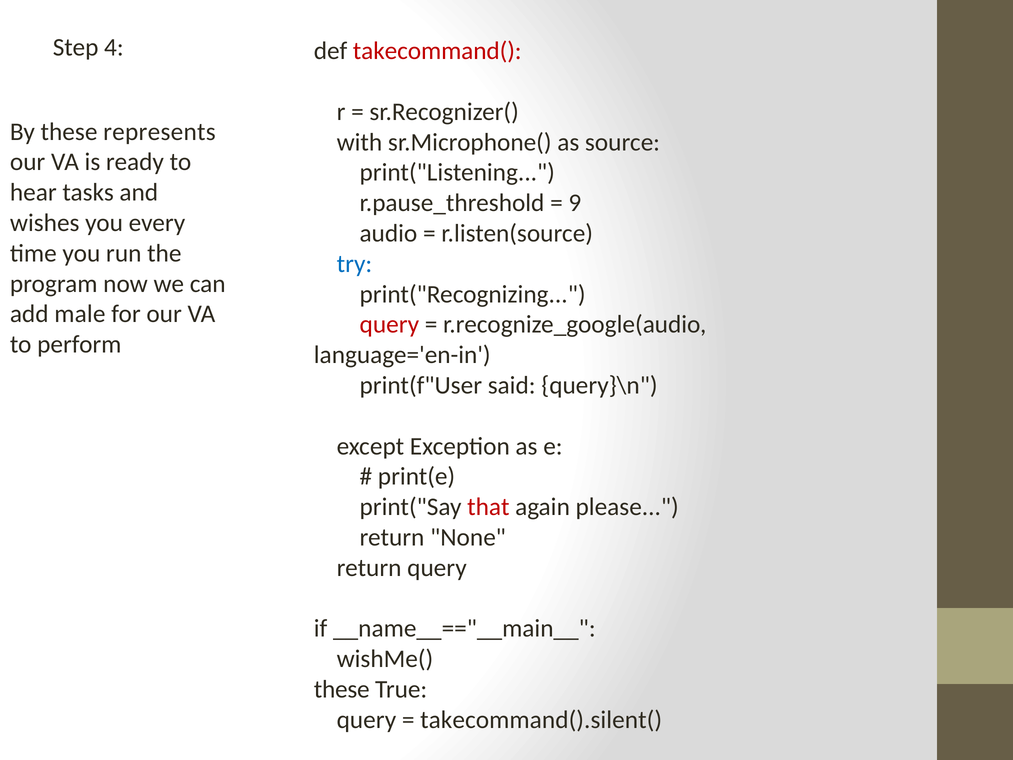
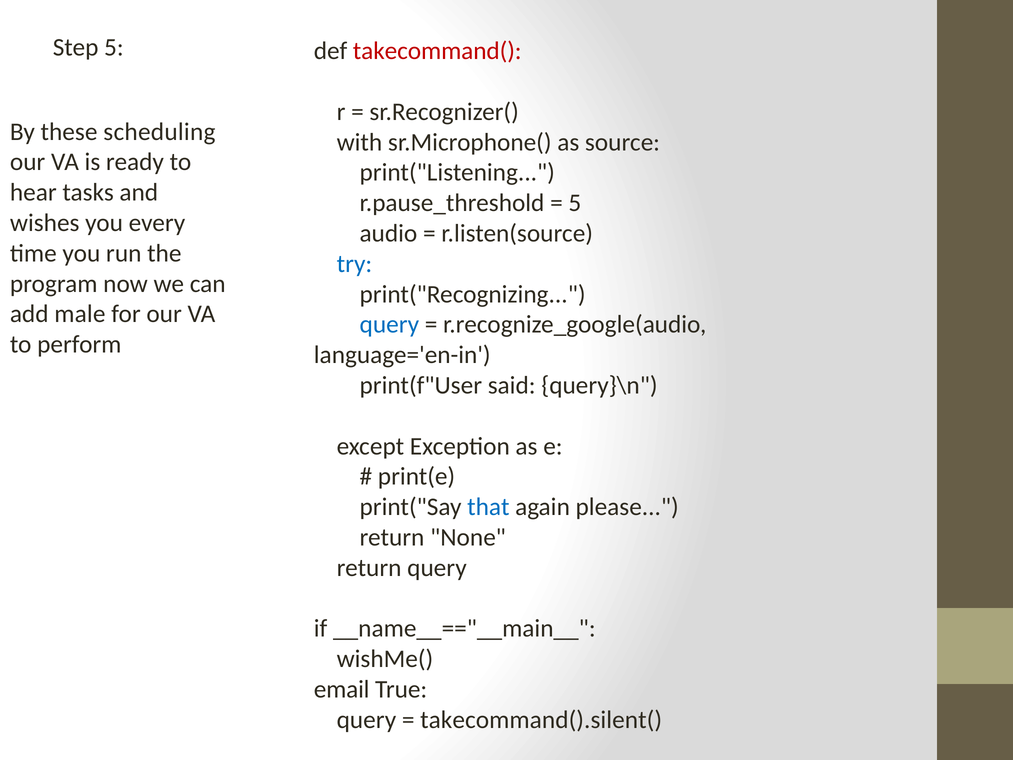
Step 4: 4 -> 5
represents: represents -> scheduling
9 at (575, 203): 9 -> 5
query at (389, 324) colour: red -> blue
that colour: red -> blue
these at (342, 689): these -> email
